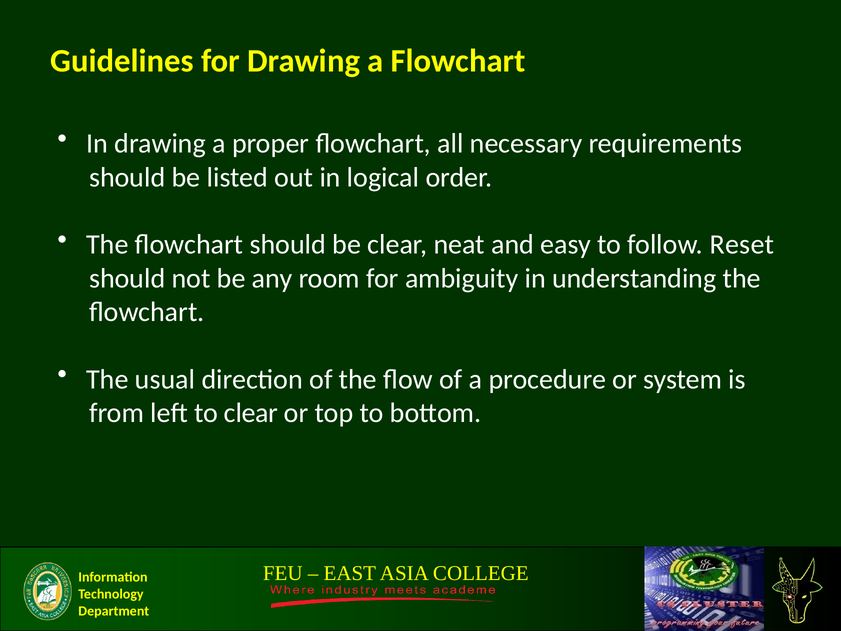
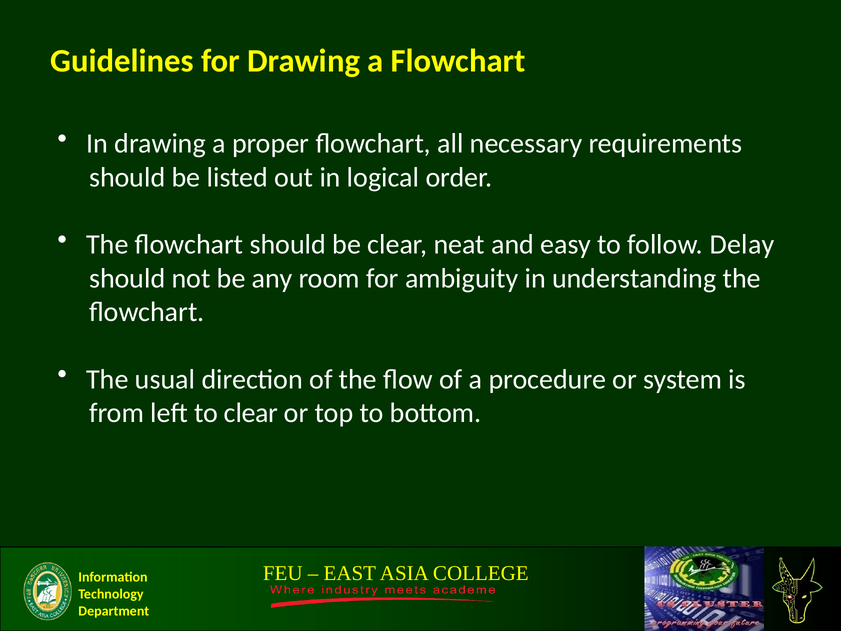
Reset: Reset -> Delay
